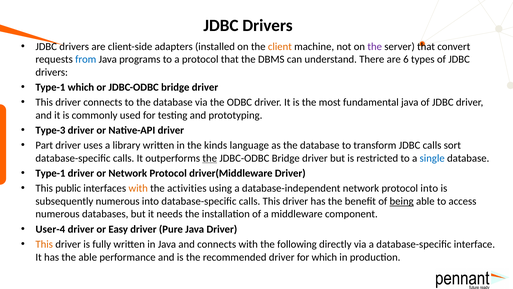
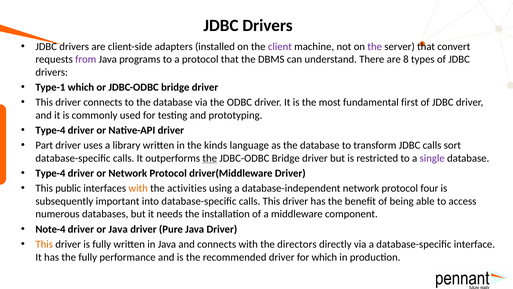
client colour: orange -> purple
from colour: blue -> purple
6: 6 -> 8
fundamental java: java -> first
Type-3 at (50, 130): Type-3 -> Type-4
single colour: blue -> purple
Type-1 at (50, 173): Type-1 -> Type-4
protocol into: into -> four
subsequently numerous: numerous -> important
being underline: present -> none
User-4: User-4 -> Note-4
or Easy: Easy -> Java
following: following -> directors
the able: able -> fully
